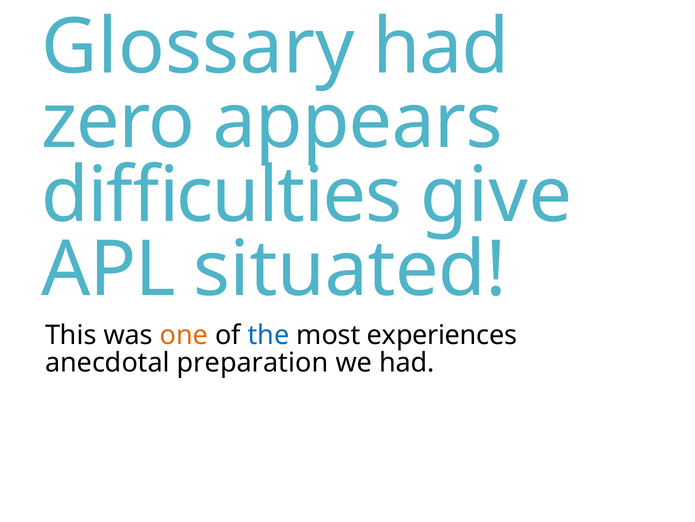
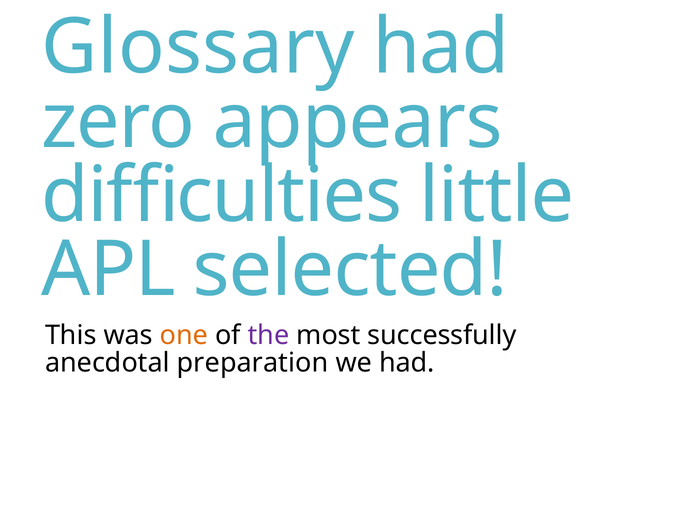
give: give -> little
situated: situated -> selected
the colour: blue -> purple
experiences: experiences -> successfully
